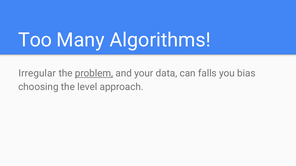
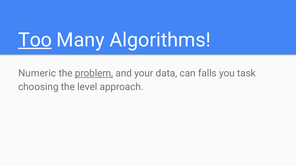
Too underline: none -> present
Irregular: Irregular -> Numeric
bias: bias -> task
